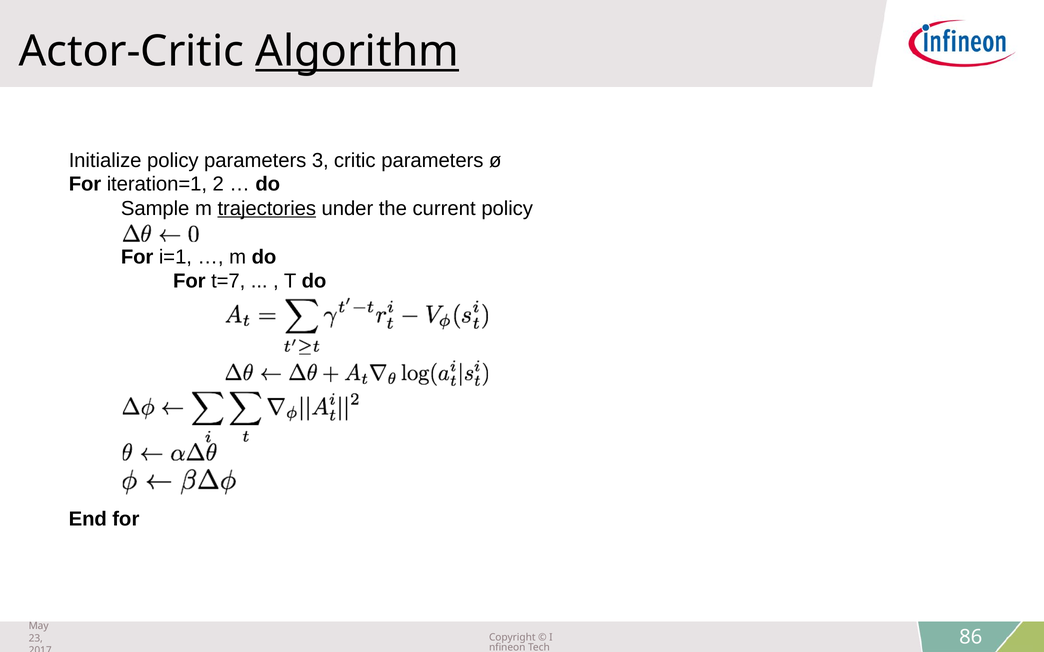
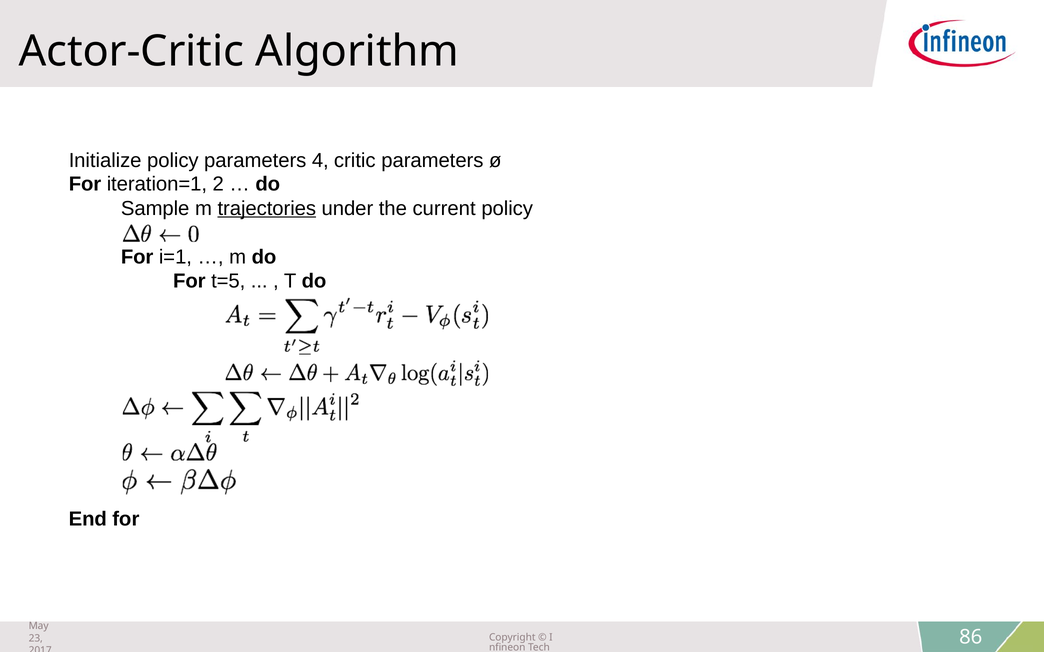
Algorithm underline: present -> none
3: 3 -> 4
t=7: t=7 -> t=5
